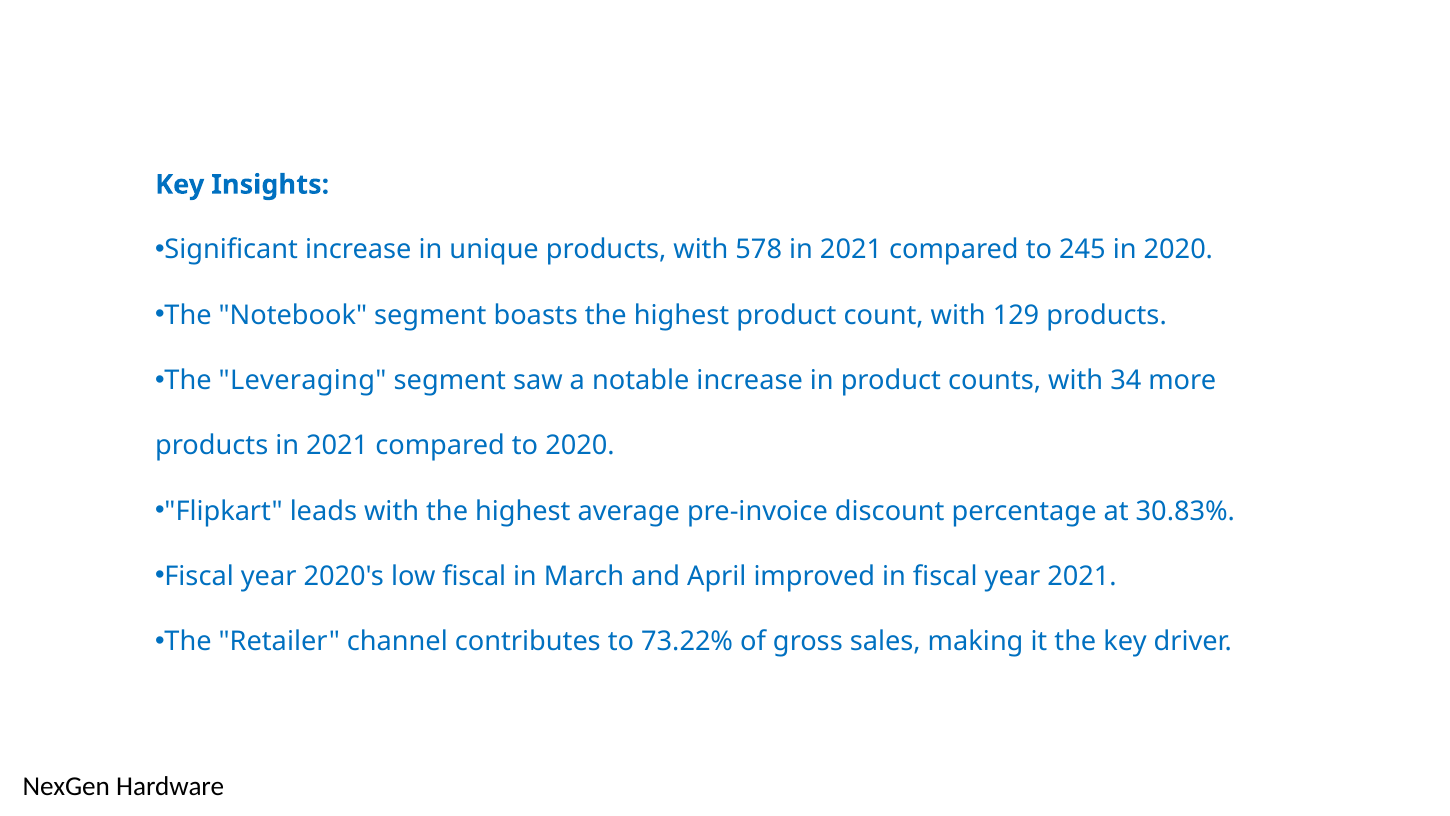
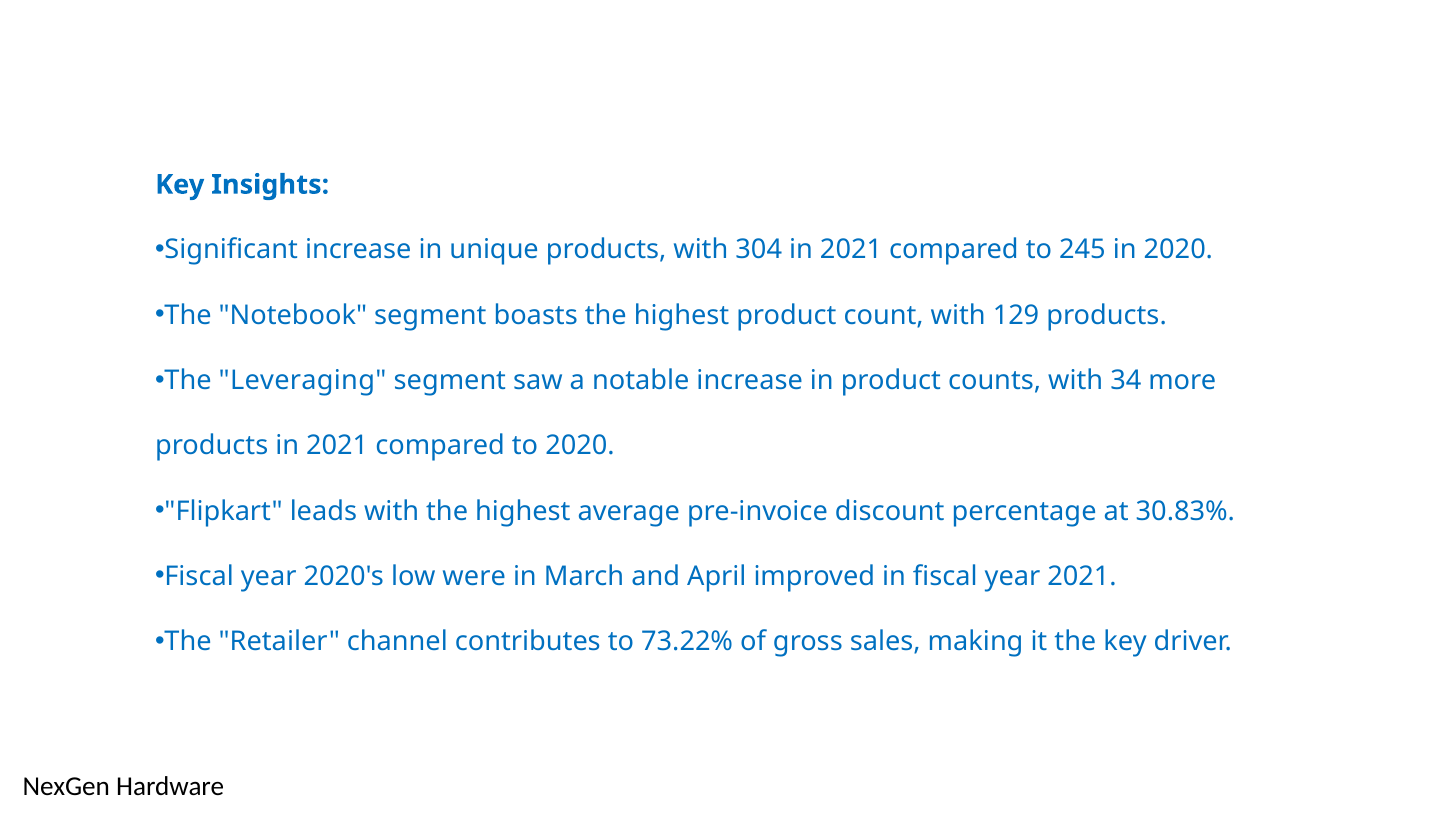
578: 578 -> 304
low fiscal: fiscal -> were
